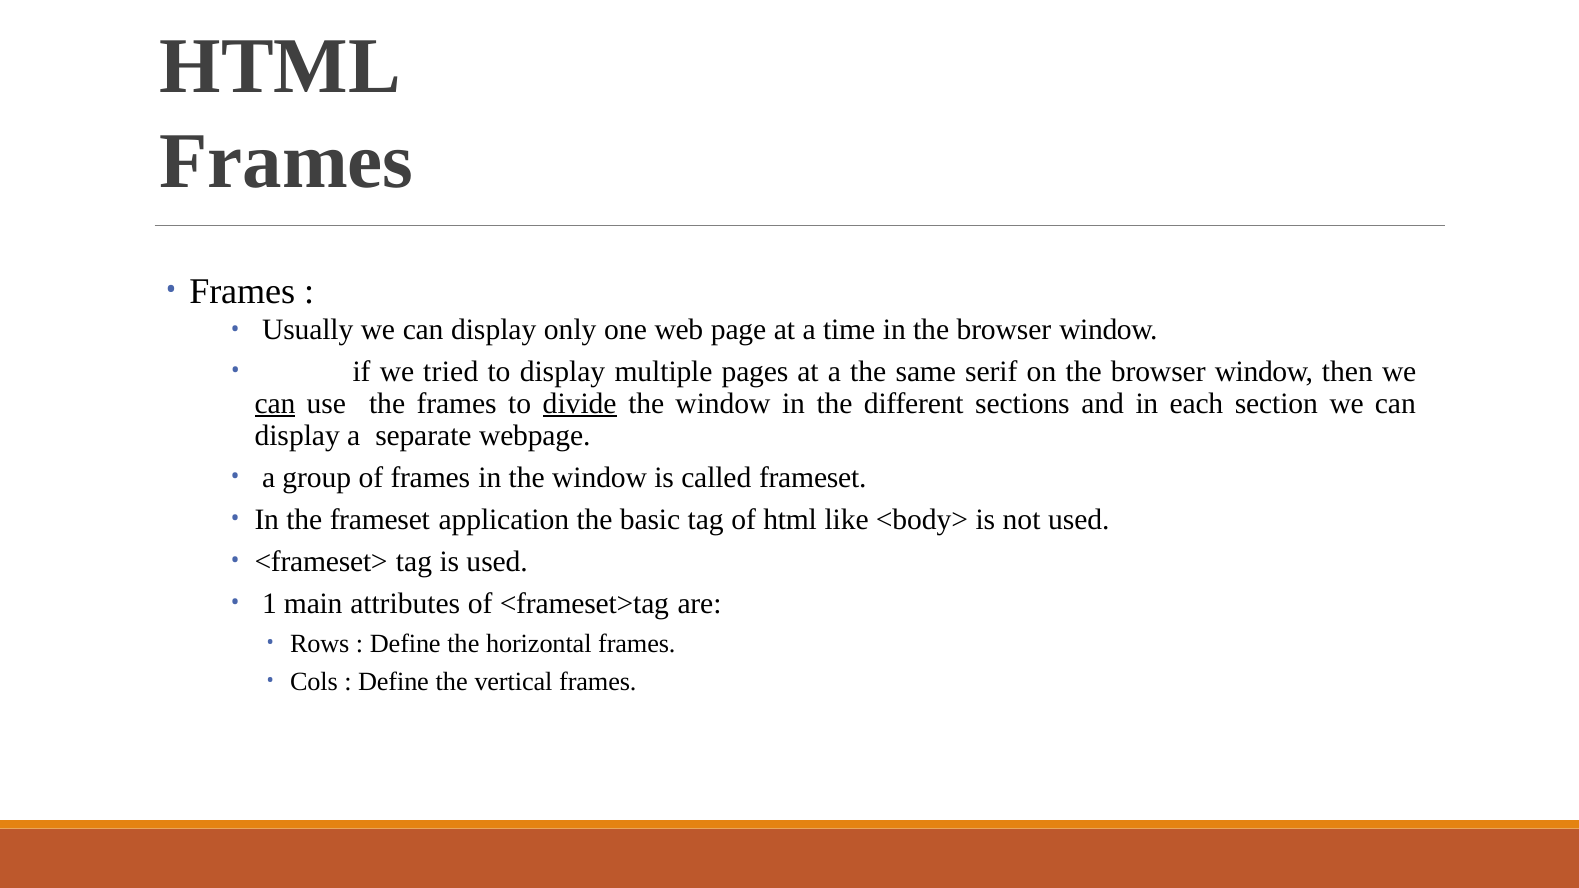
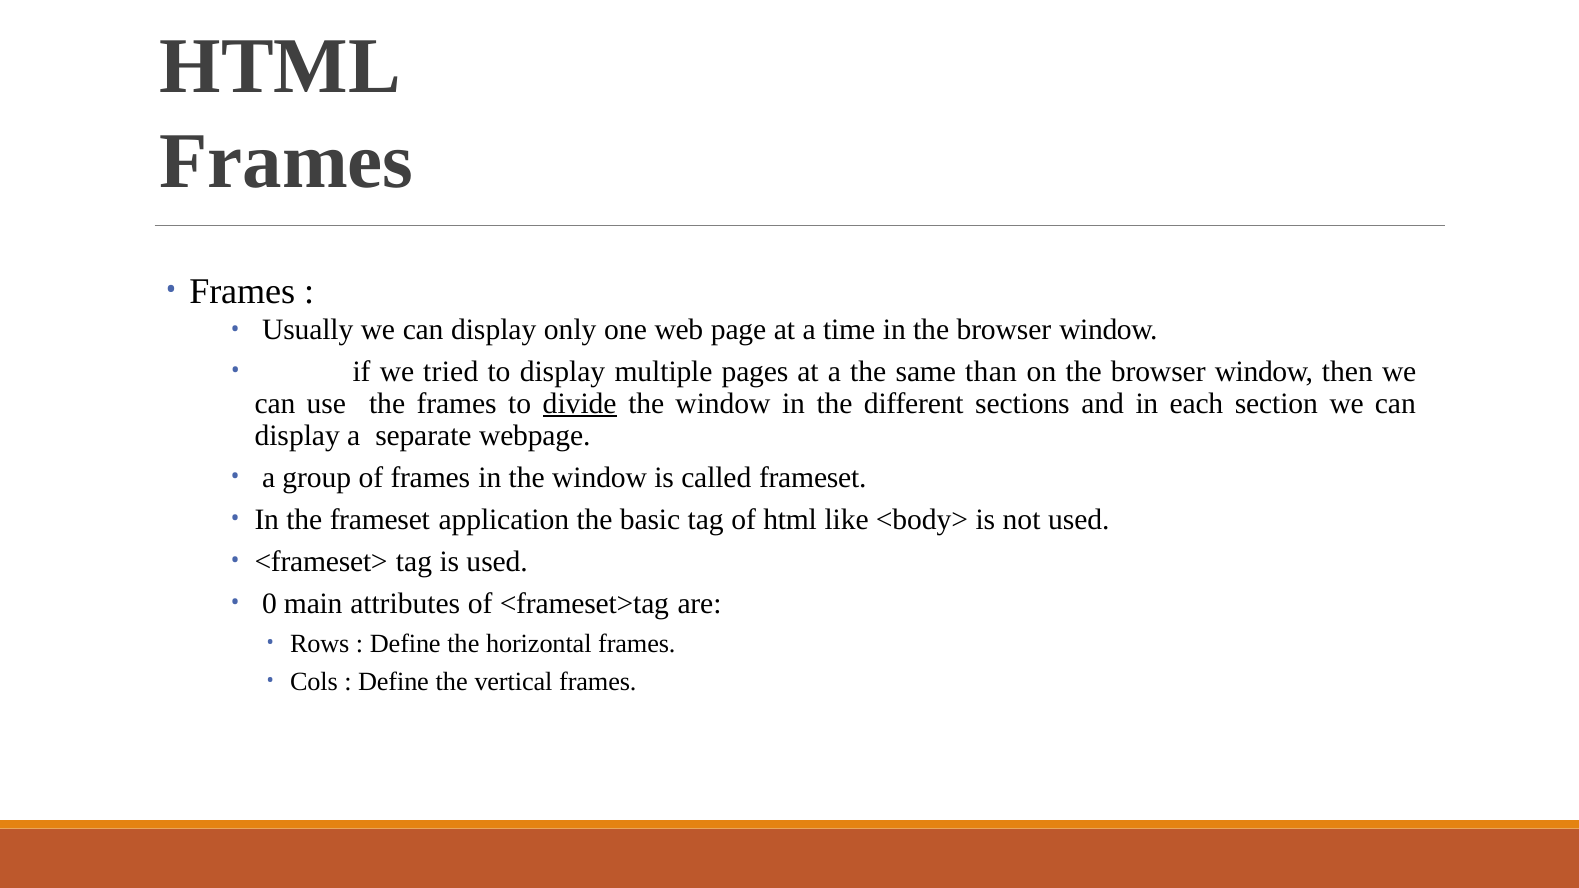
serif: serif -> than
can at (275, 404) underline: present -> none
1: 1 -> 0
